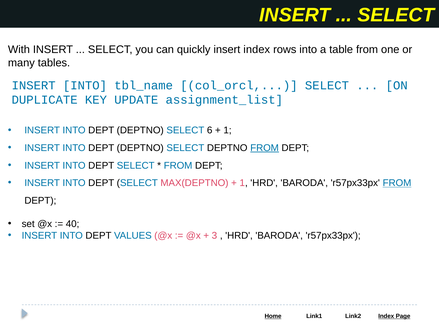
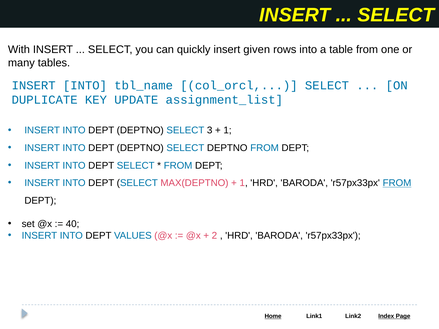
insert index: index -> given
6: 6 -> 3
FROM at (265, 148) underline: present -> none
3: 3 -> 2
